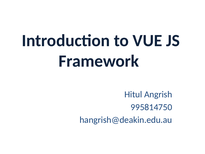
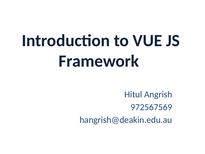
995814750: 995814750 -> 972567569
